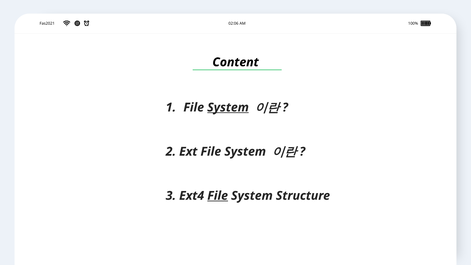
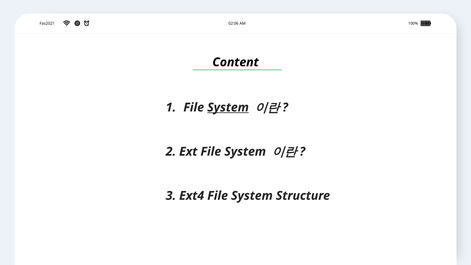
File at (218, 196) underline: present -> none
